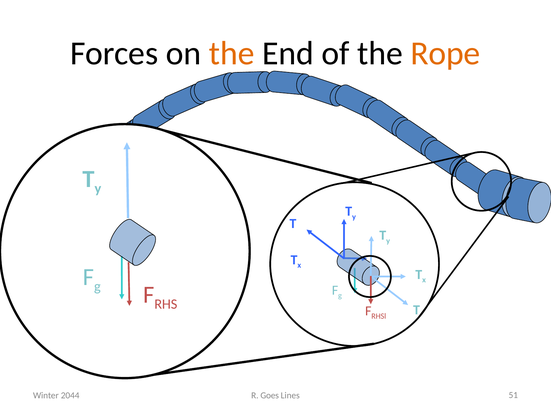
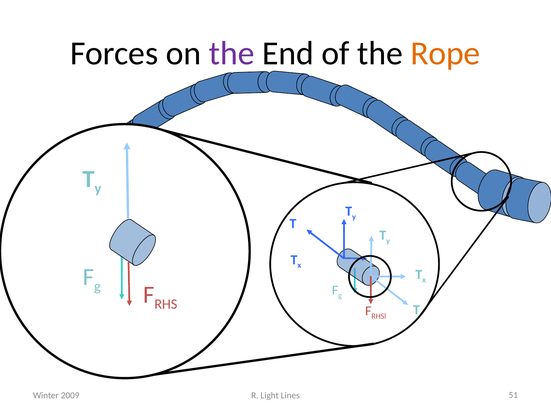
the at (232, 53) colour: orange -> purple
2044: 2044 -> 2009
Goes: Goes -> Light
